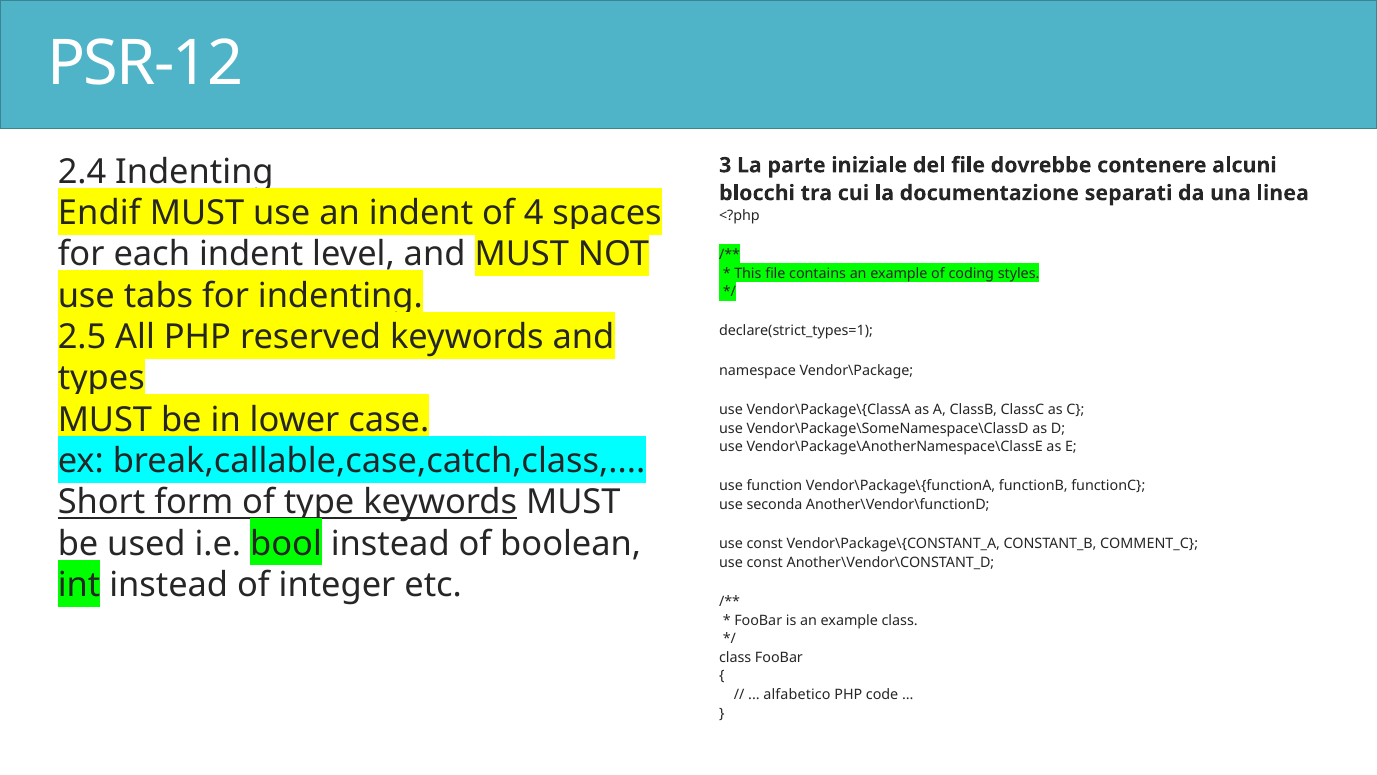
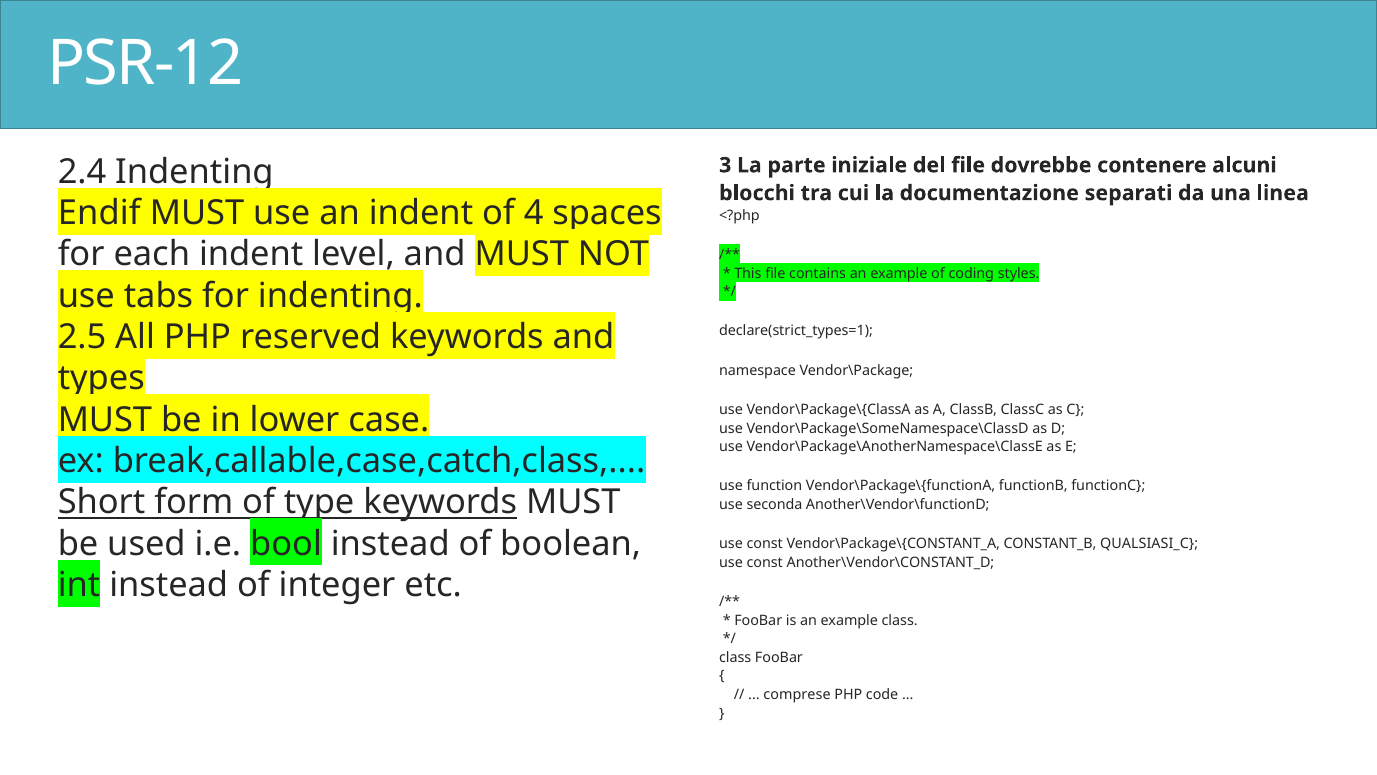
COMMENT_C: COMMENT_C -> QUALSIASI_C
alfabetico: alfabetico -> comprese
